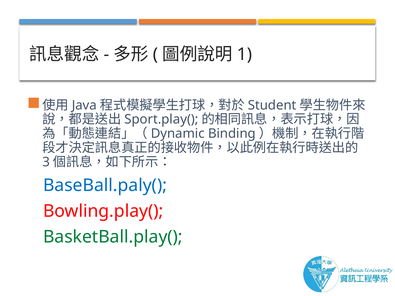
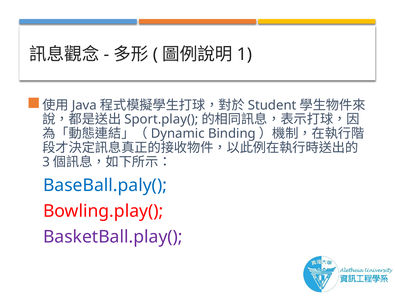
BasketBall.play( colour: green -> purple
